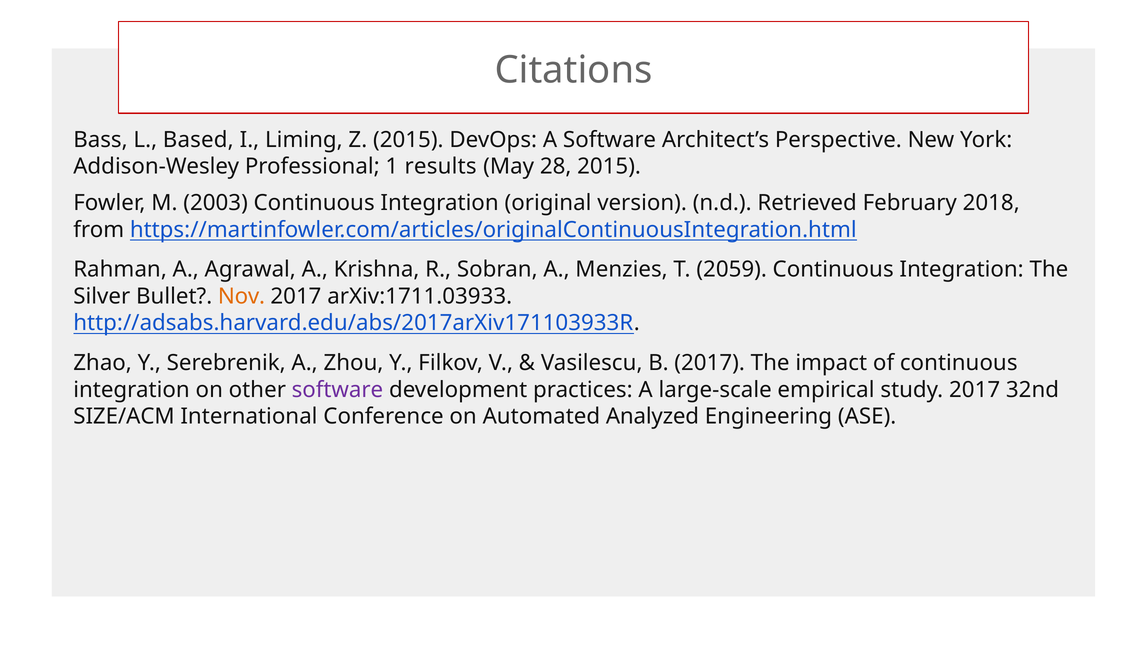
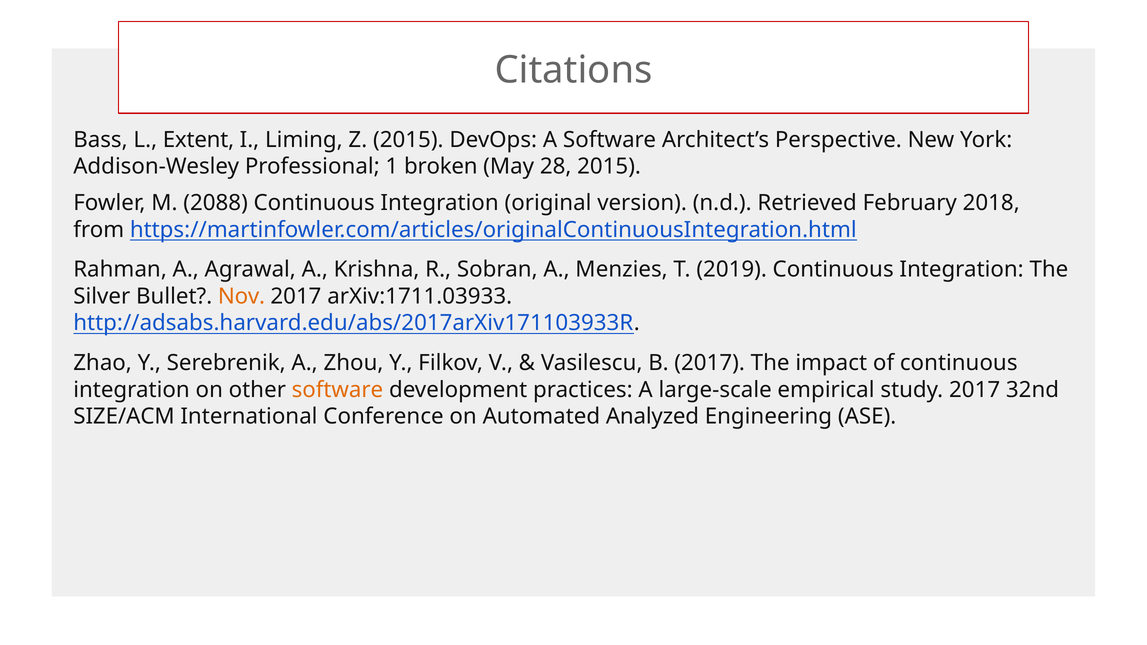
Based: Based -> Extent
results: results -> broken
2003: 2003 -> 2088
2059: 2059 -> 2019
software at (337, 390) colour: purple -> orange
